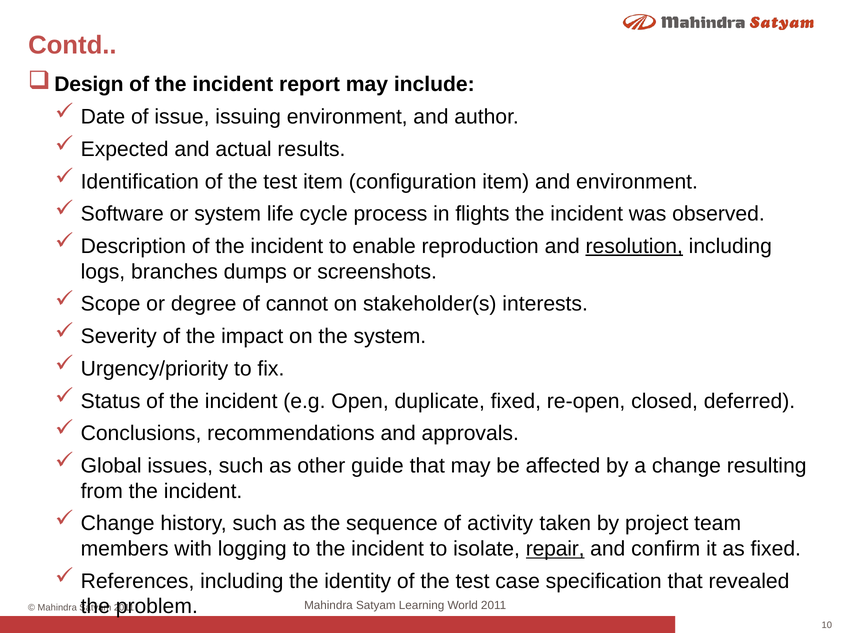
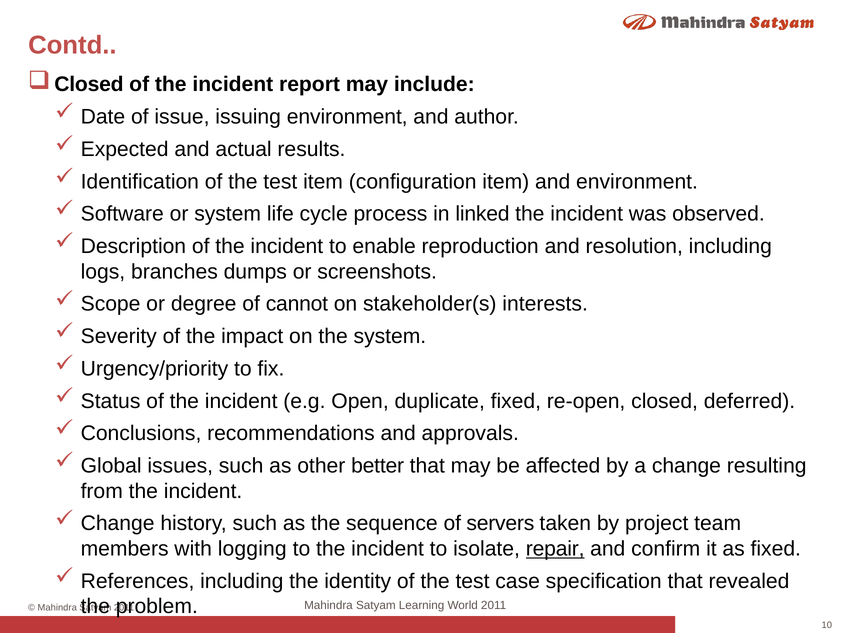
Design at (89, 84): Design -> Closed
flights: flights -> linked
resolution underline: present -> none
guide: guide -> better
activity: activity -> servers
